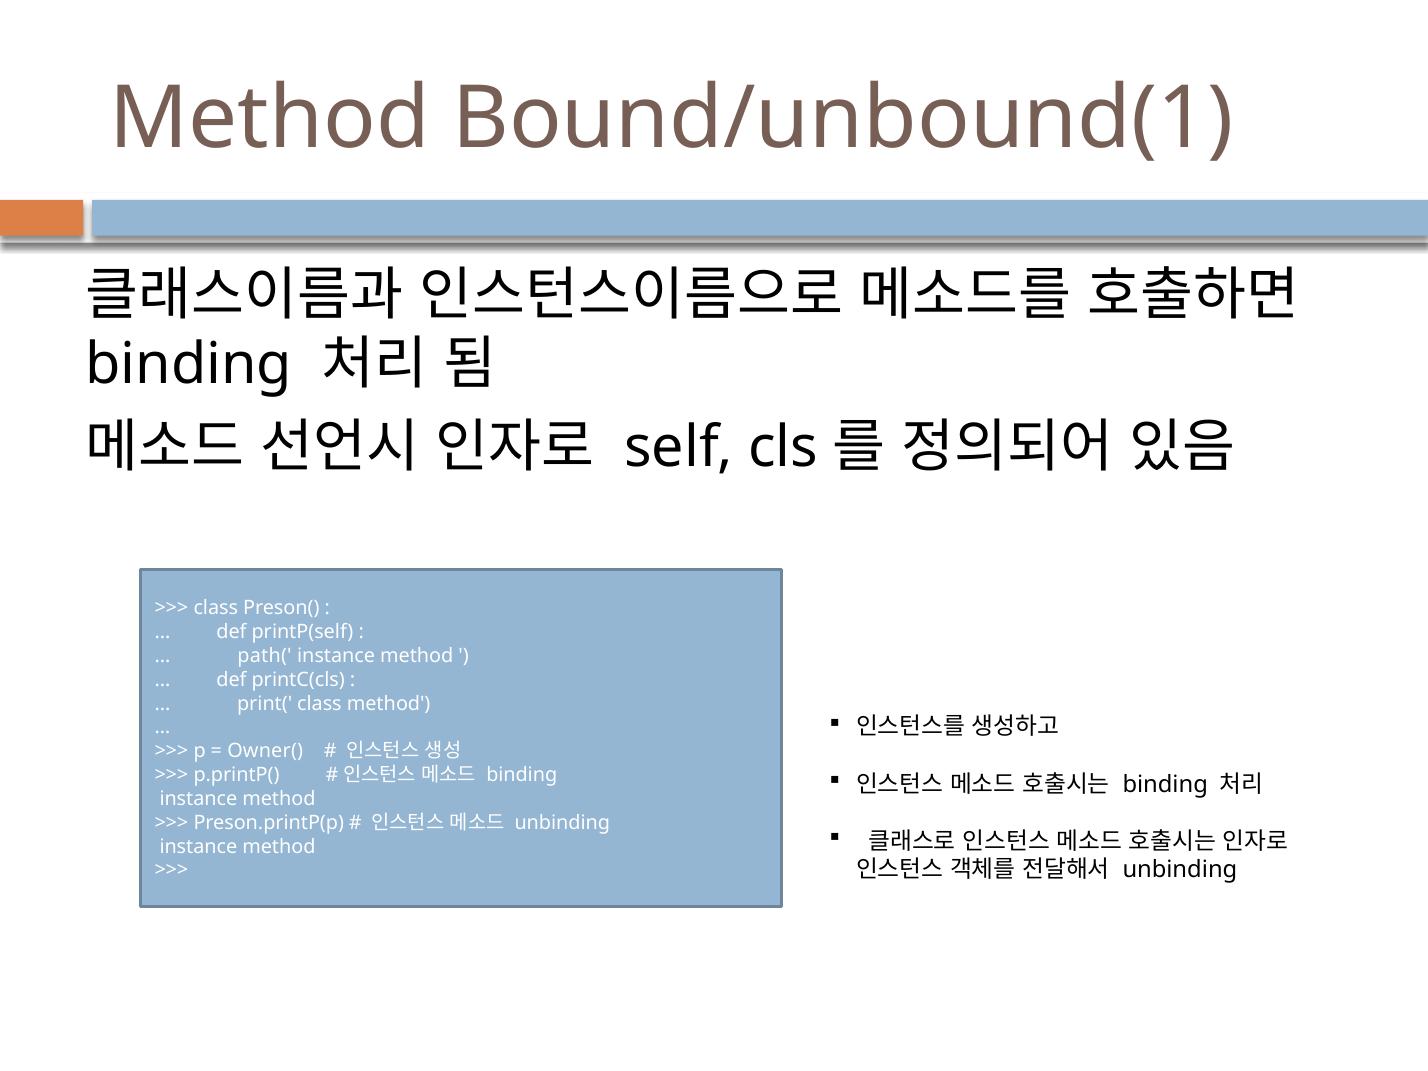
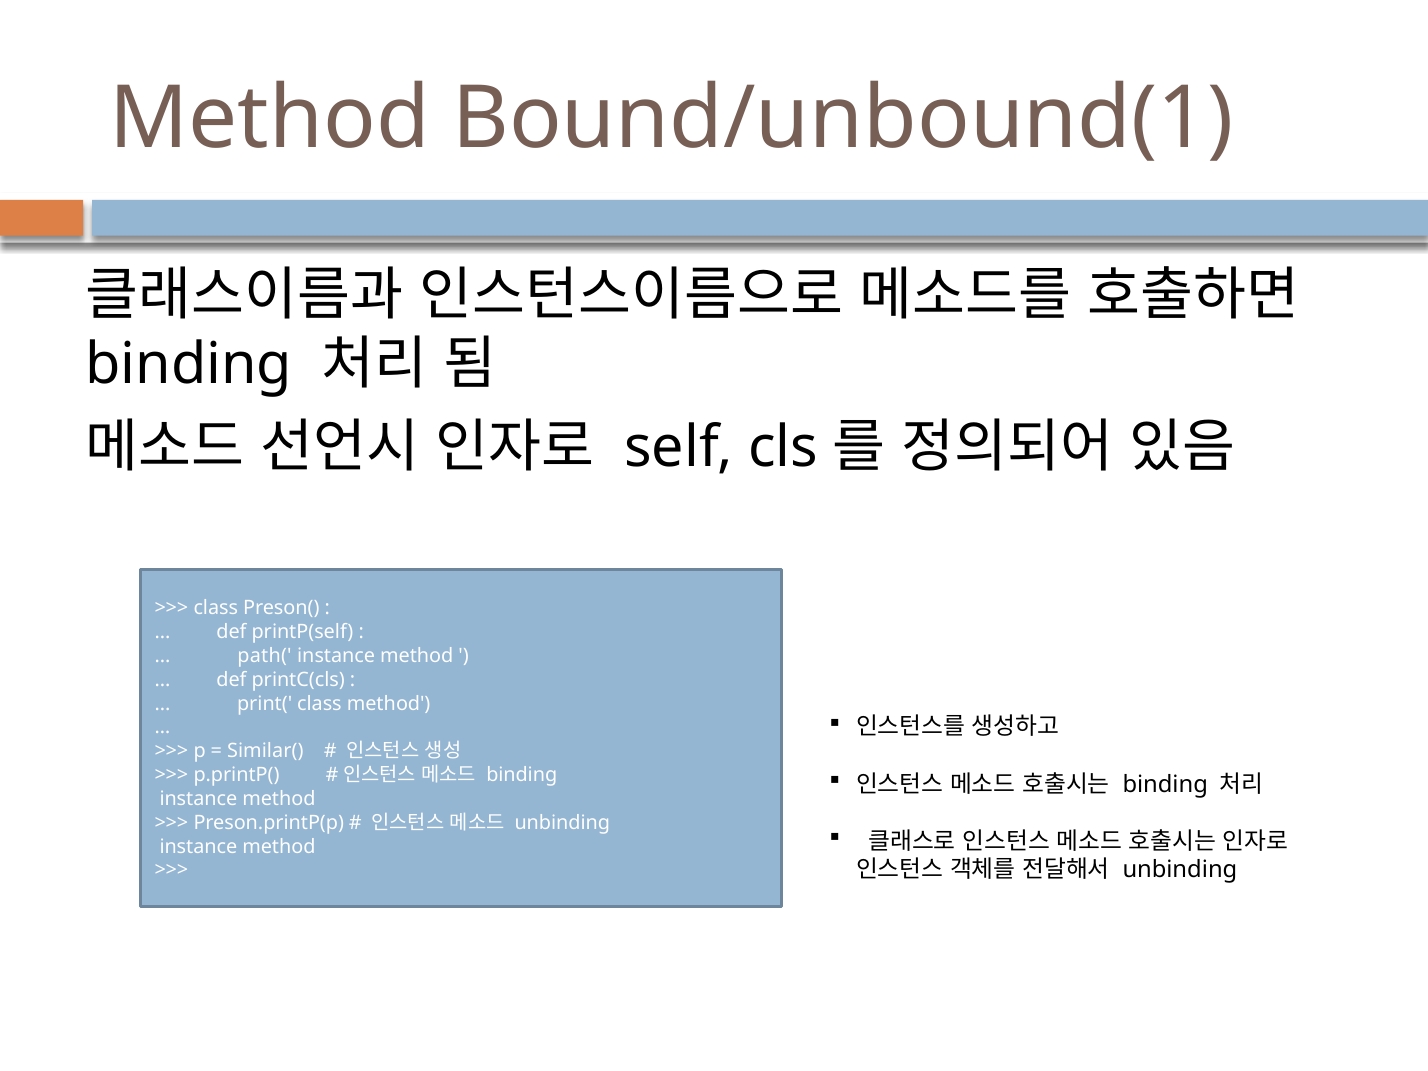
Owner(: Owner( -> Similar(
